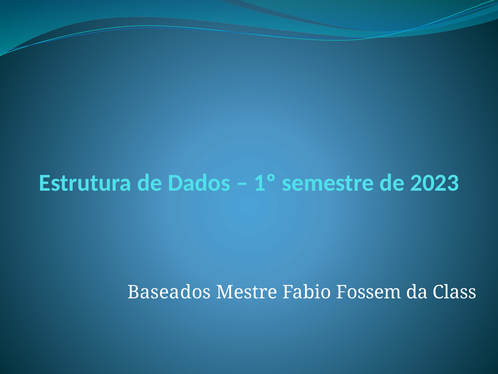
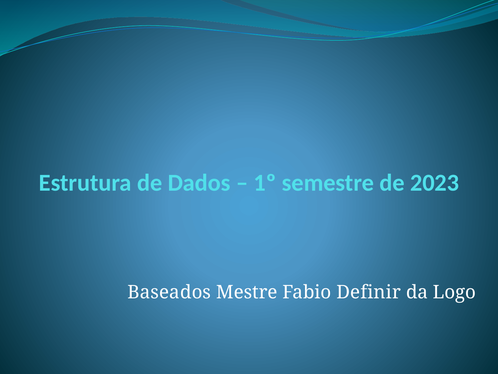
Fossem: Fossem -> Definir
Class: Class -> Logo
